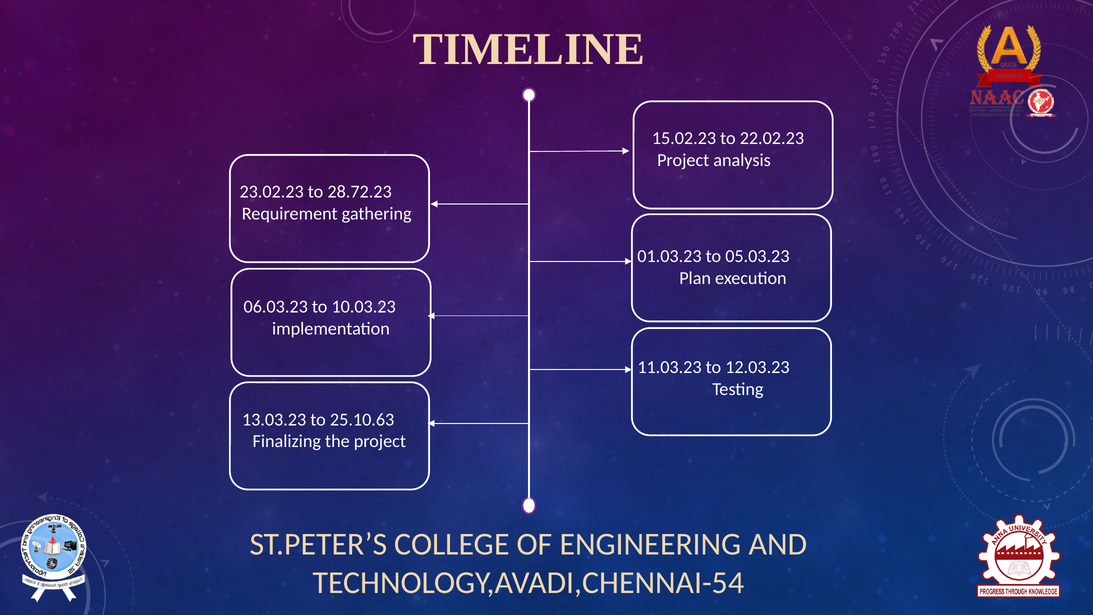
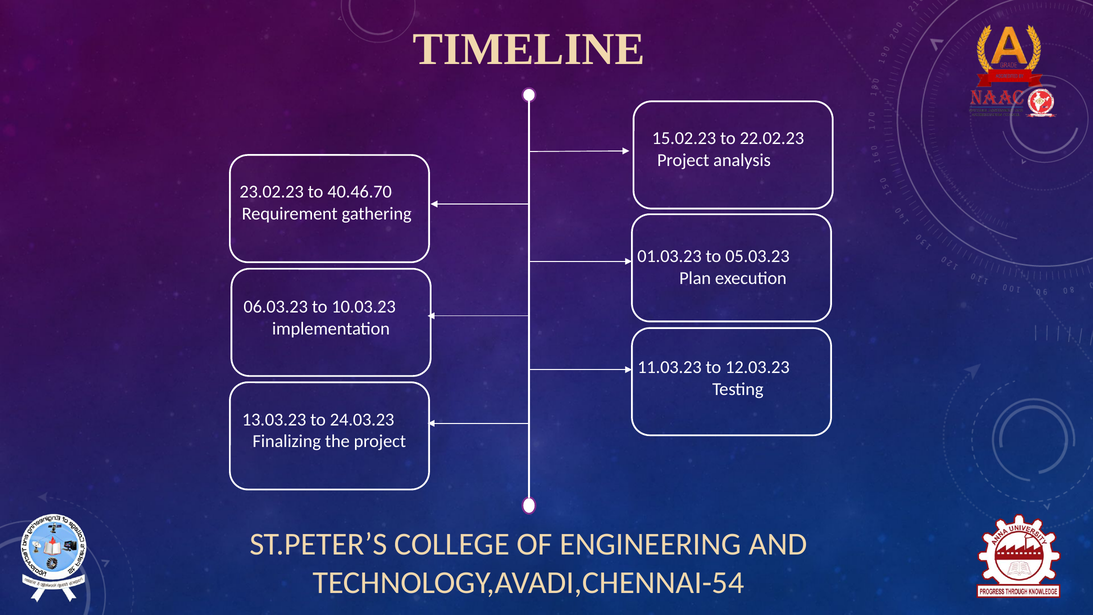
28.72.23: 28.72.23 -> 40.46.70
25.10.63: 25.10.63 -> 24.03.23
